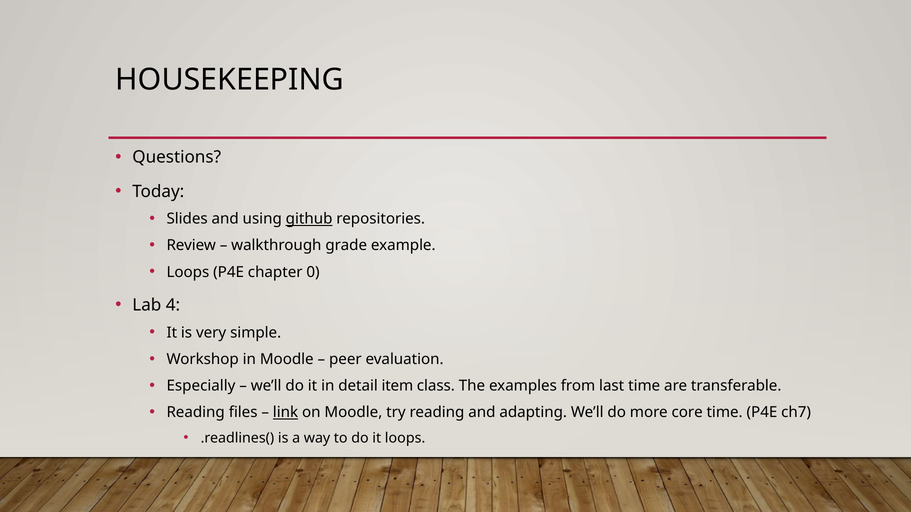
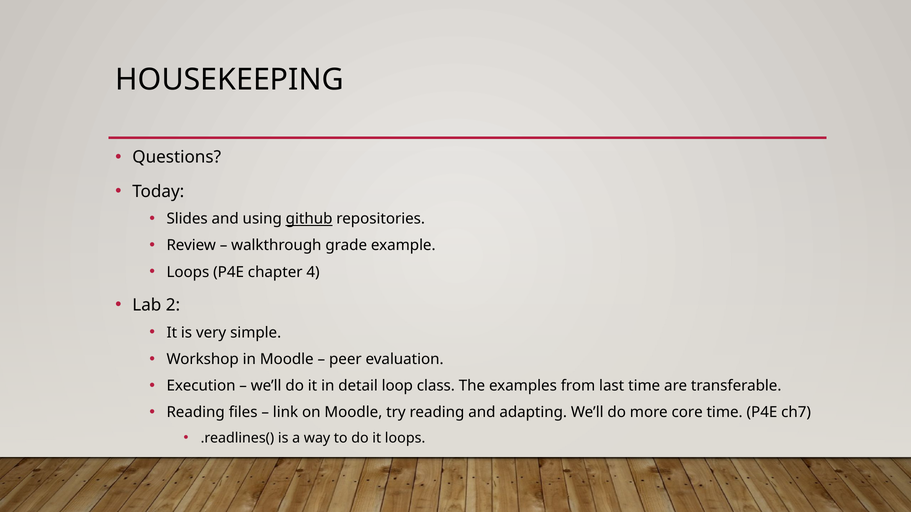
0: 0 -> 4
4: 4 -> 2
Especially: Especially -> Execution
item: item -> loop
link underline: present -> none
